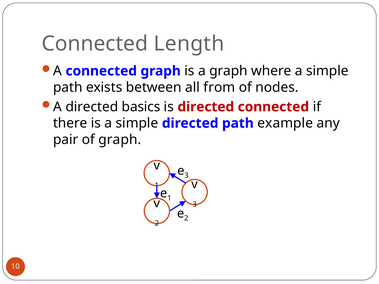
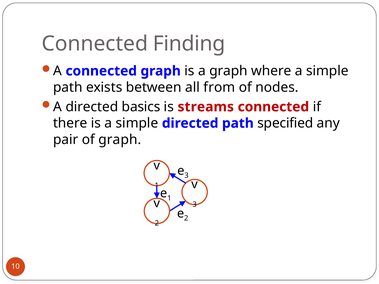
Length: Length -> Finding
is directed: directed -> streams
example: example -> specified
